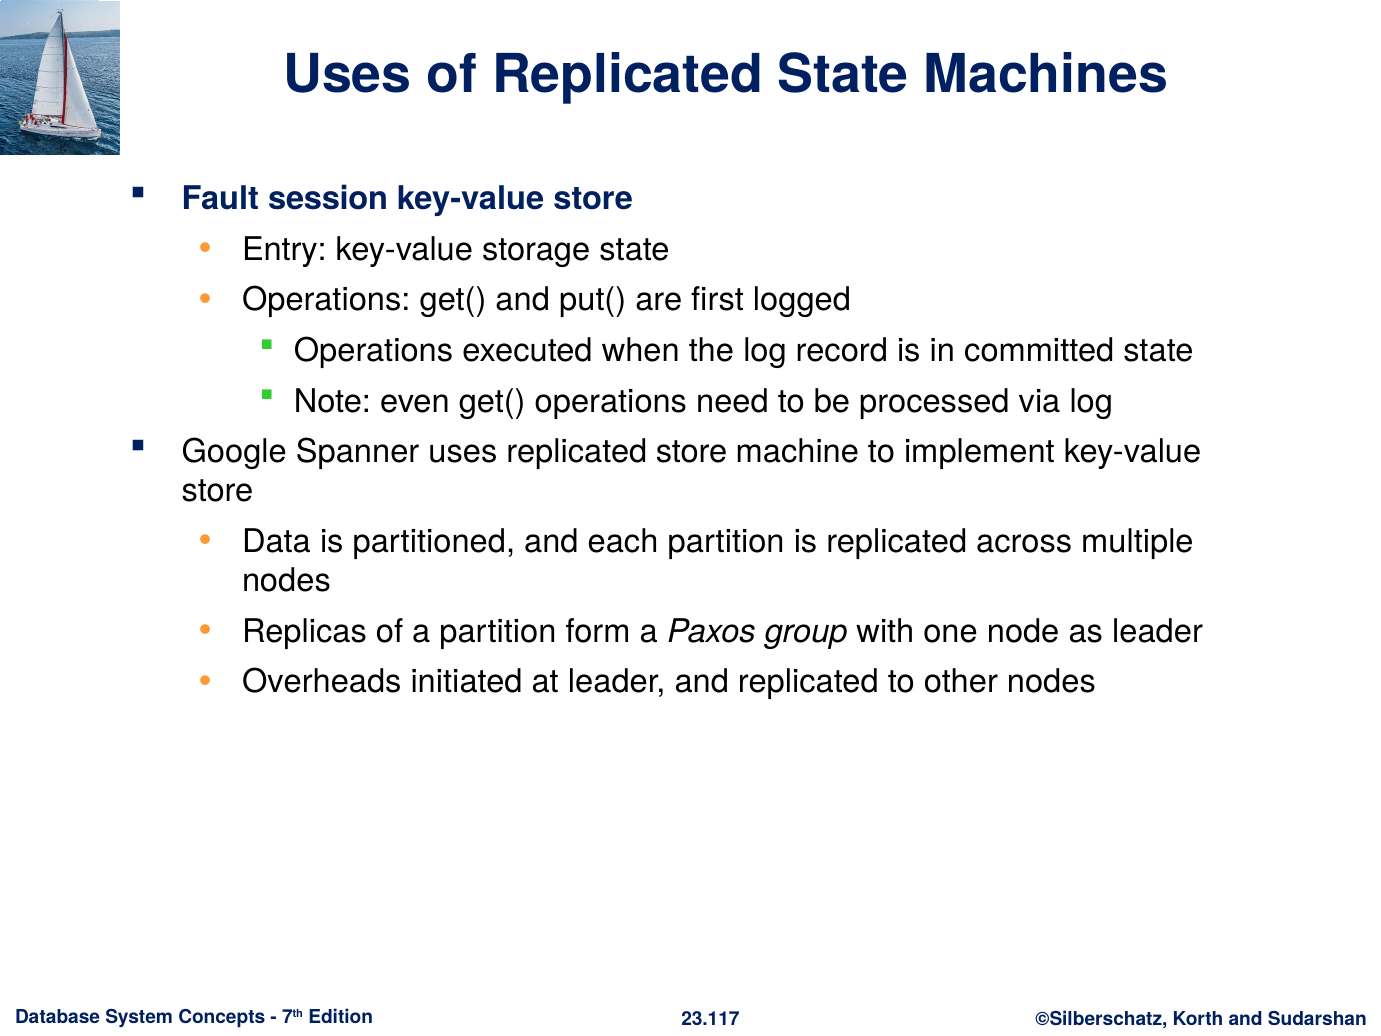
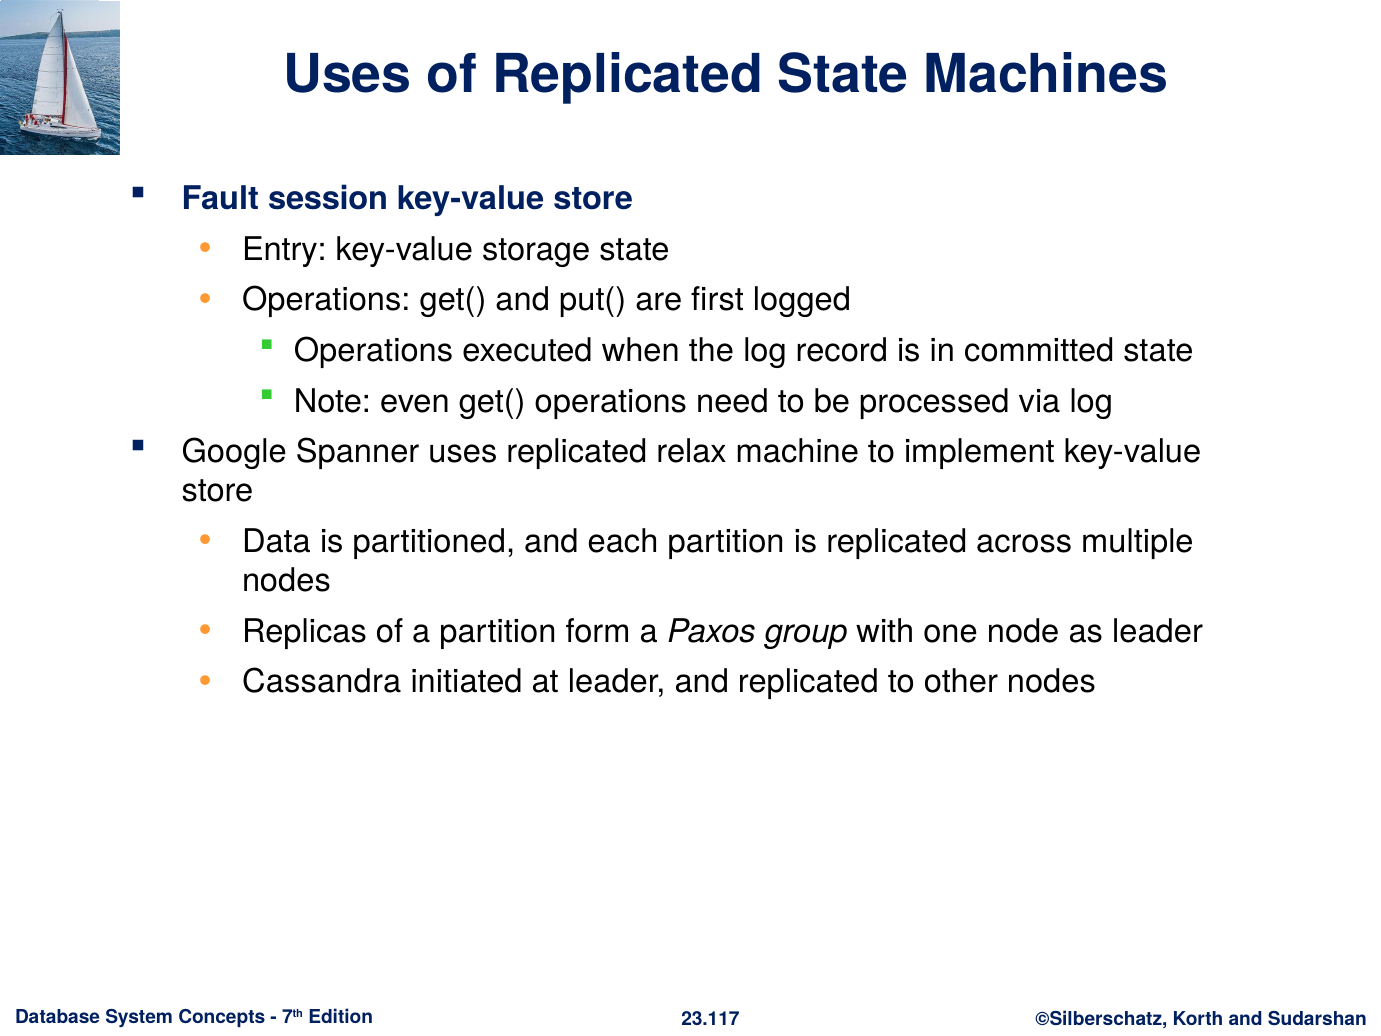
replicated store: store -> relax
Overheads: Overheads -> Cassandra
